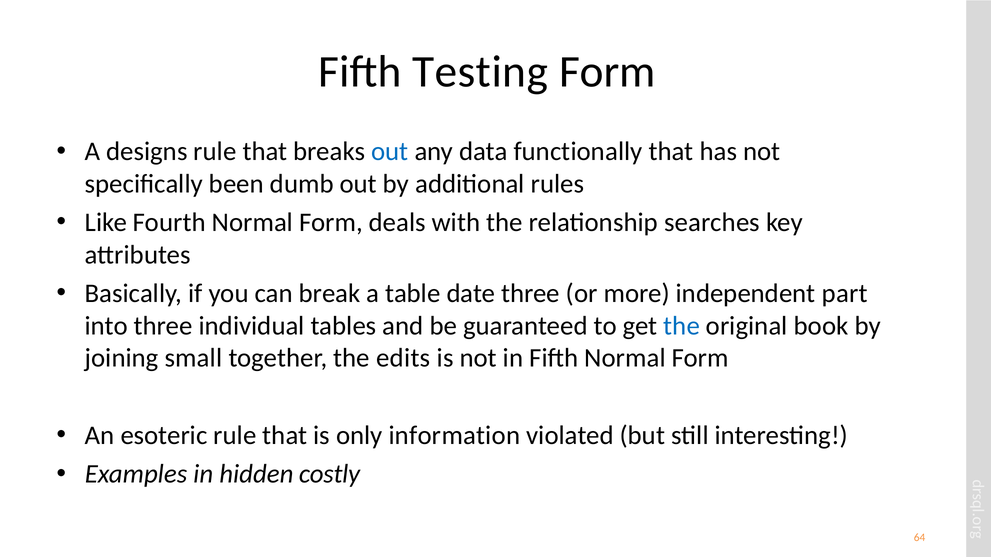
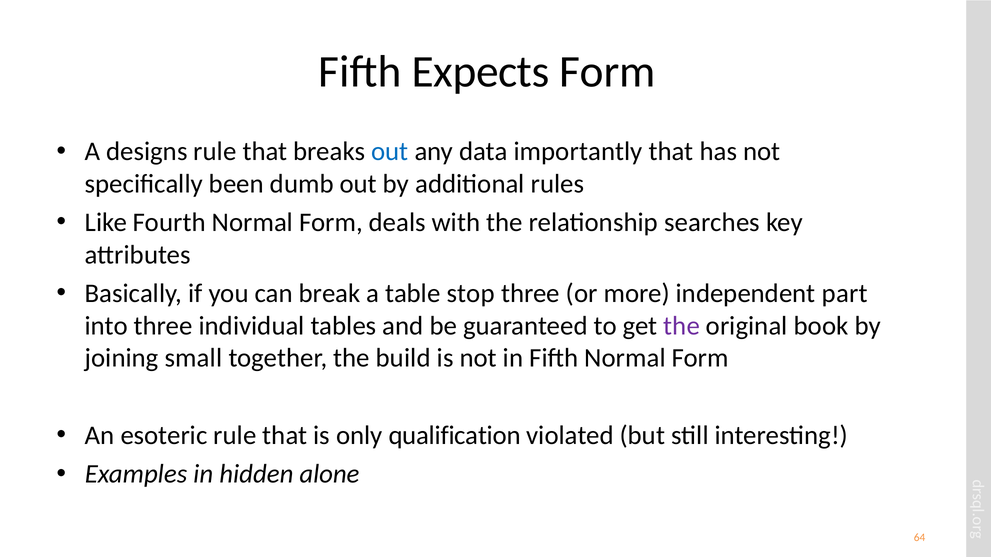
Testing: Testing -> Expects
functionally: functionally -> importantly
date: date -> stop
the at (682, 326) colour: blue -> purple
edits: edits -> build
information: information -> qualification
costly: costly -> alone
